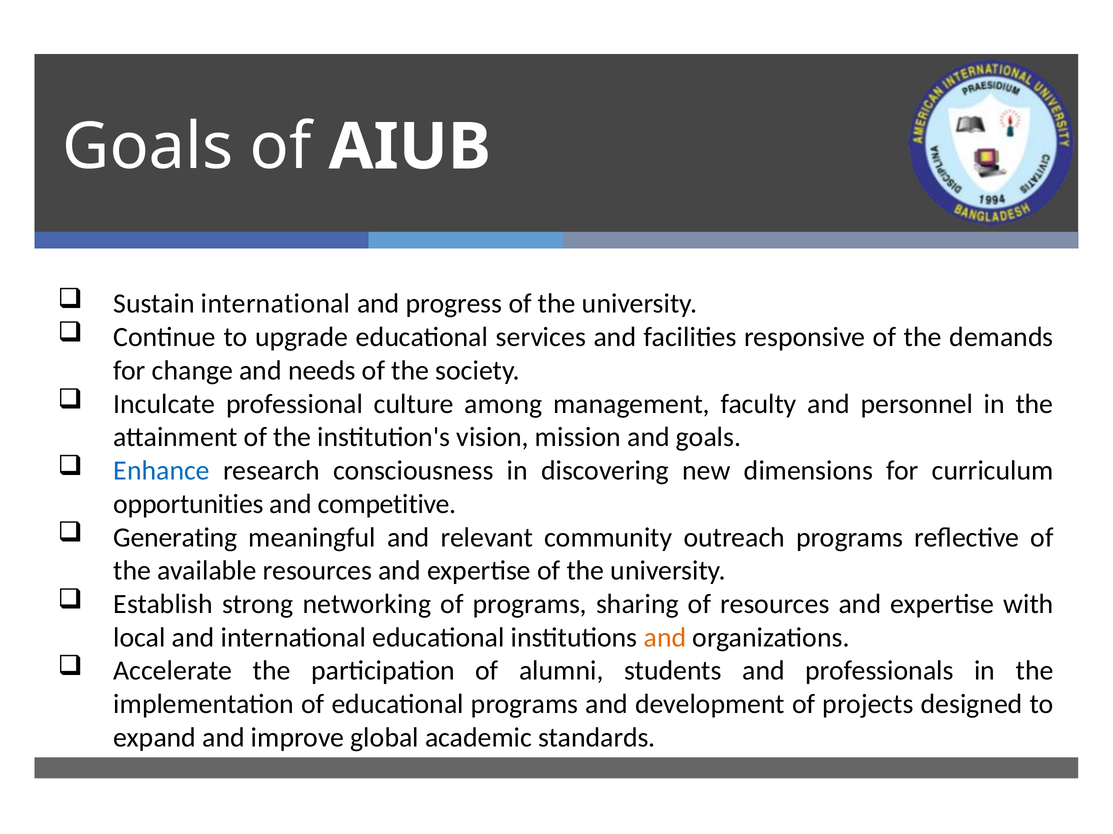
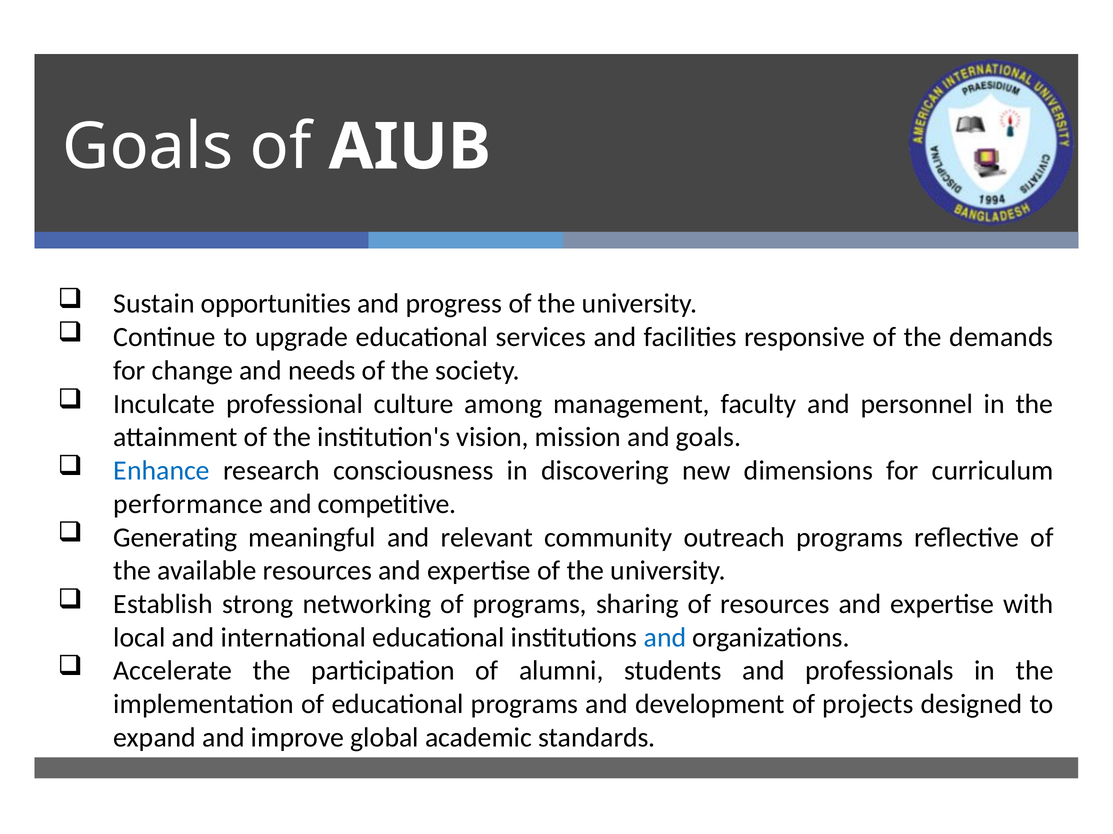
Sustain international: international -> opportunities
opportunities: opportunities -> performance
and at (665, 638) colour: orange -> blue
